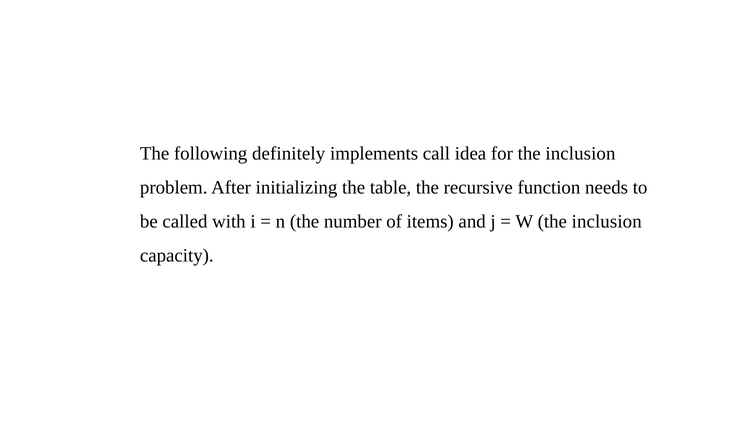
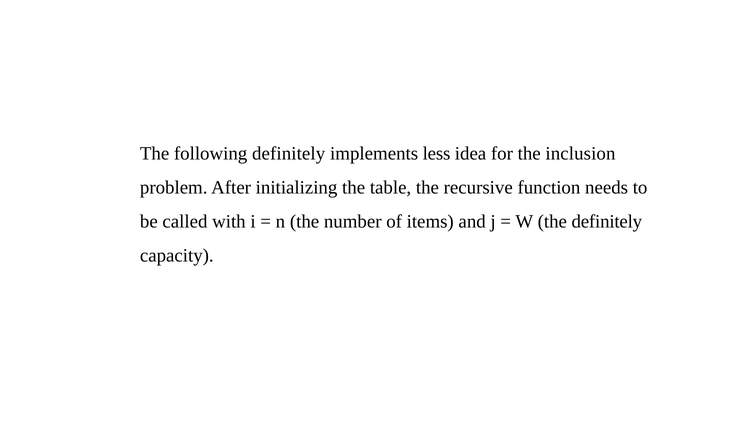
call: call -> less
W the inclusion: inclusion -> definitely
